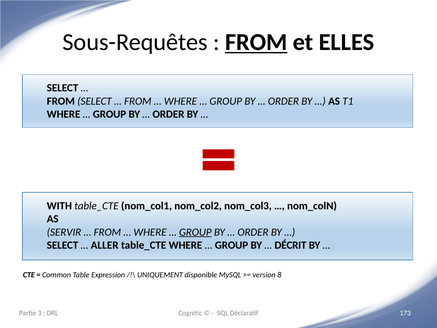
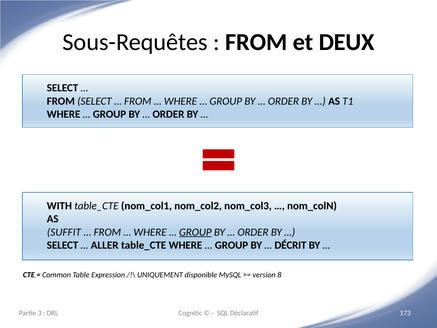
FROM at (256, 42) underline: present -> none
ELLES: ELLES -> DEUX
SERVIR: SERVIR -> SUFFIT
